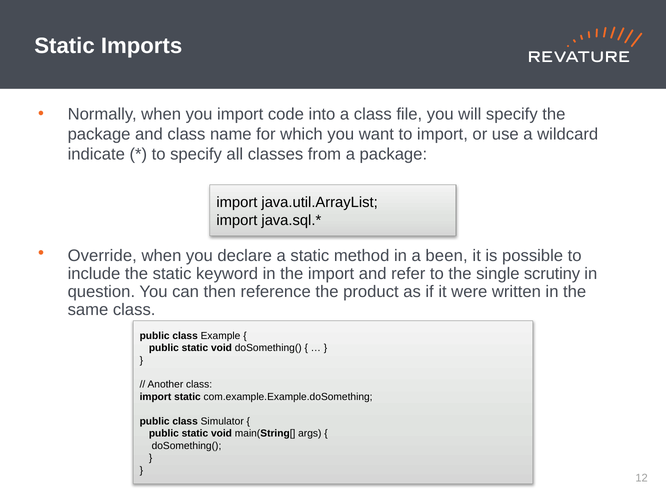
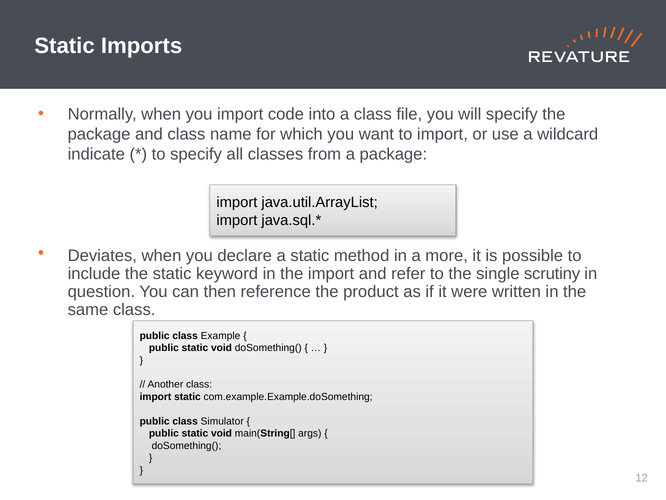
Override: Override -> Deviates
been: been -> more
